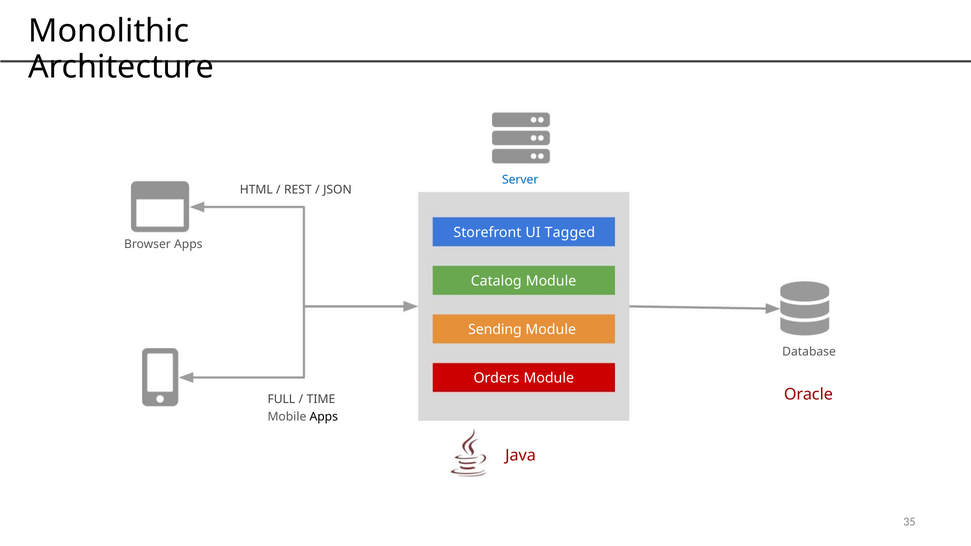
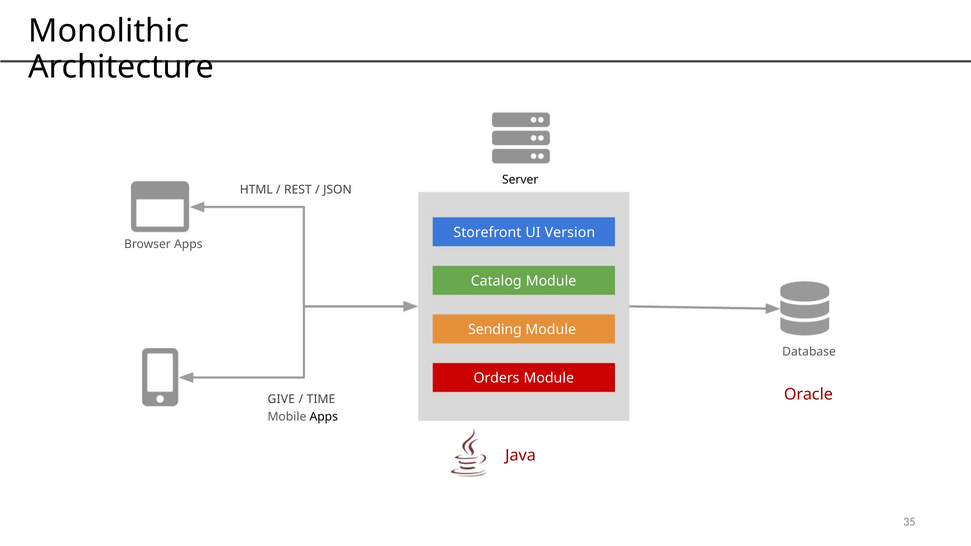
Server colour: blue -> black
Tagged: Tagged -> Version
FULL: FULL -> GIVE
